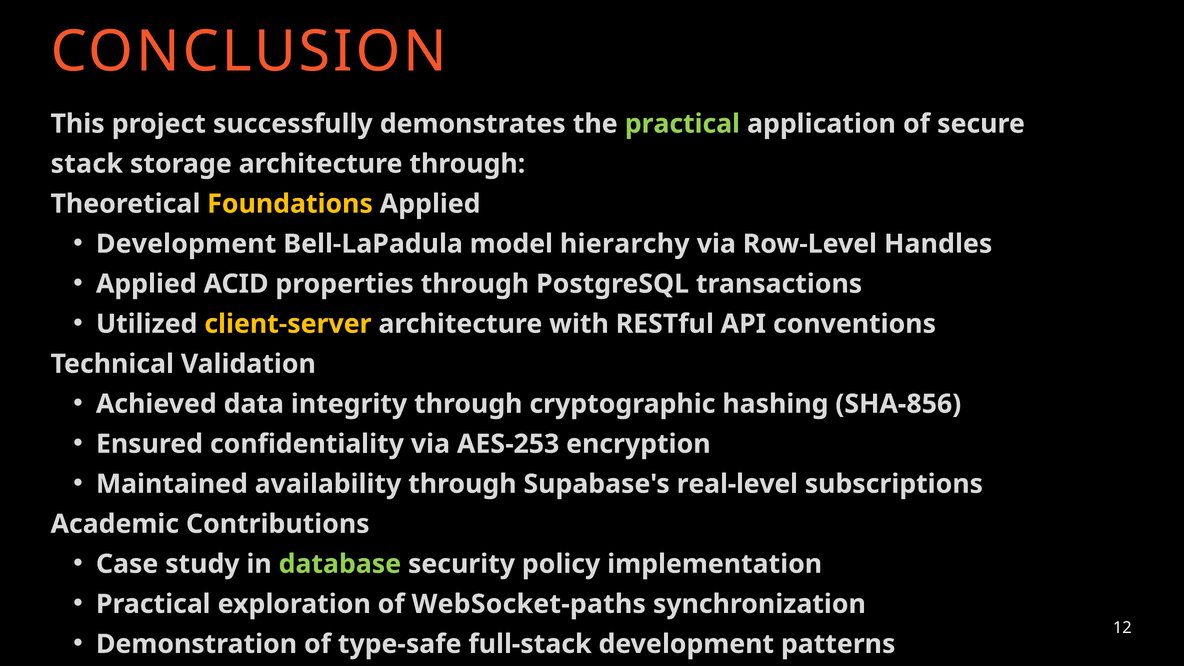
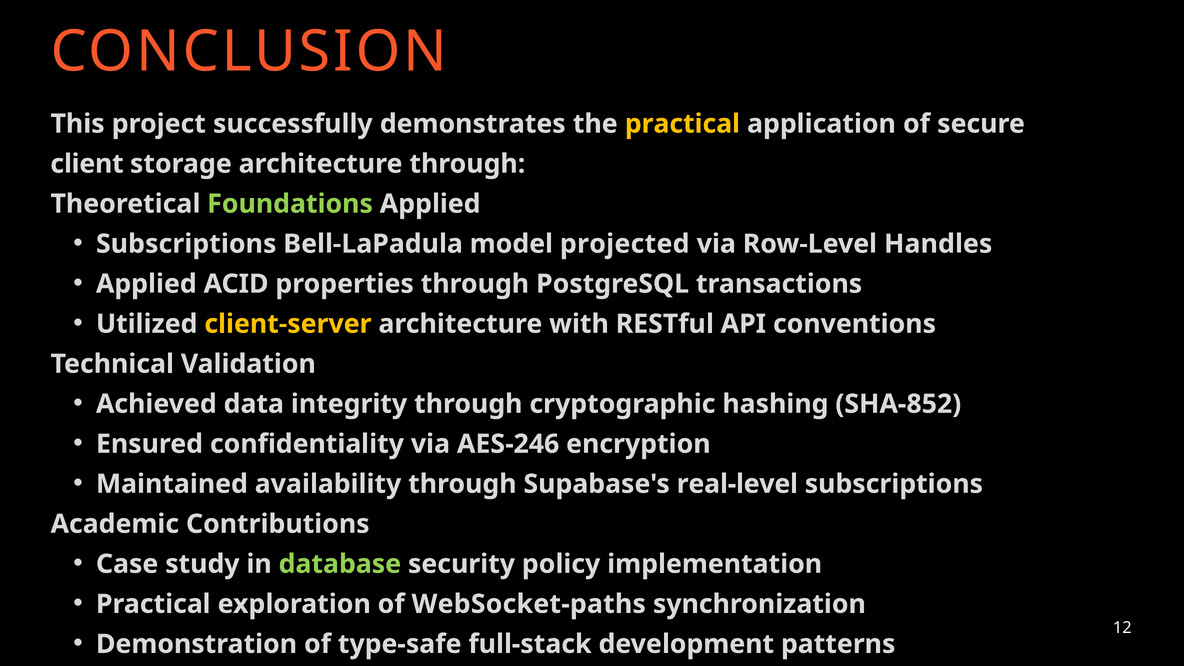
practical at (682, 124) colour: light green -> yellow
stack: stack -> client
Foundations colour: yellow -> light green
Development at (186, 244): Development -> Subscriptions
hierarchy: hierarchy -> projected
SHA-856: SHA-856 -> SHA-852
AES-253: AES-253 -> AES-246
